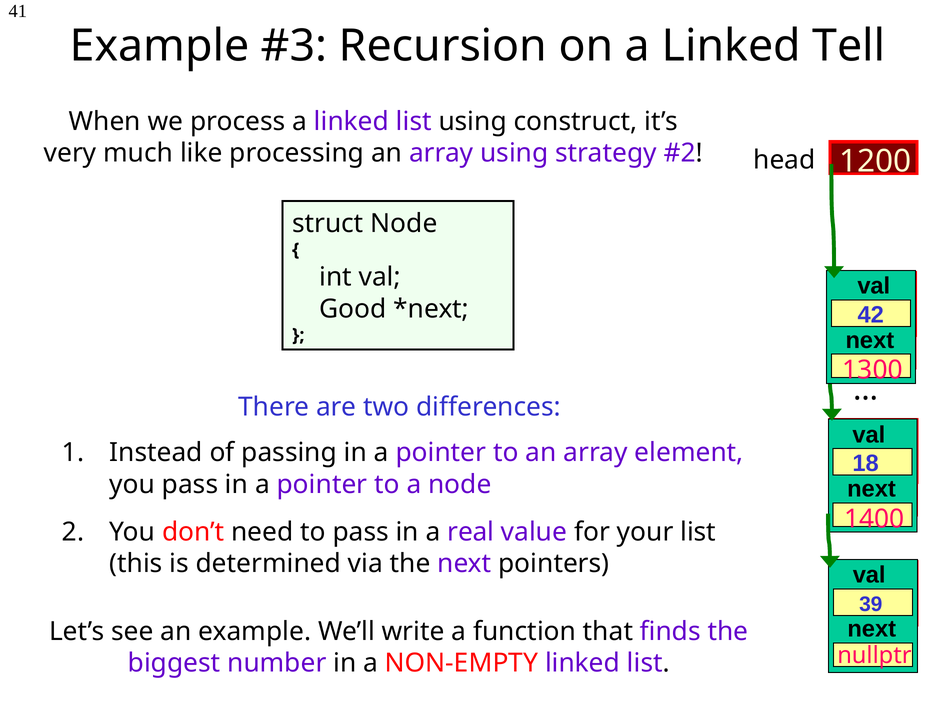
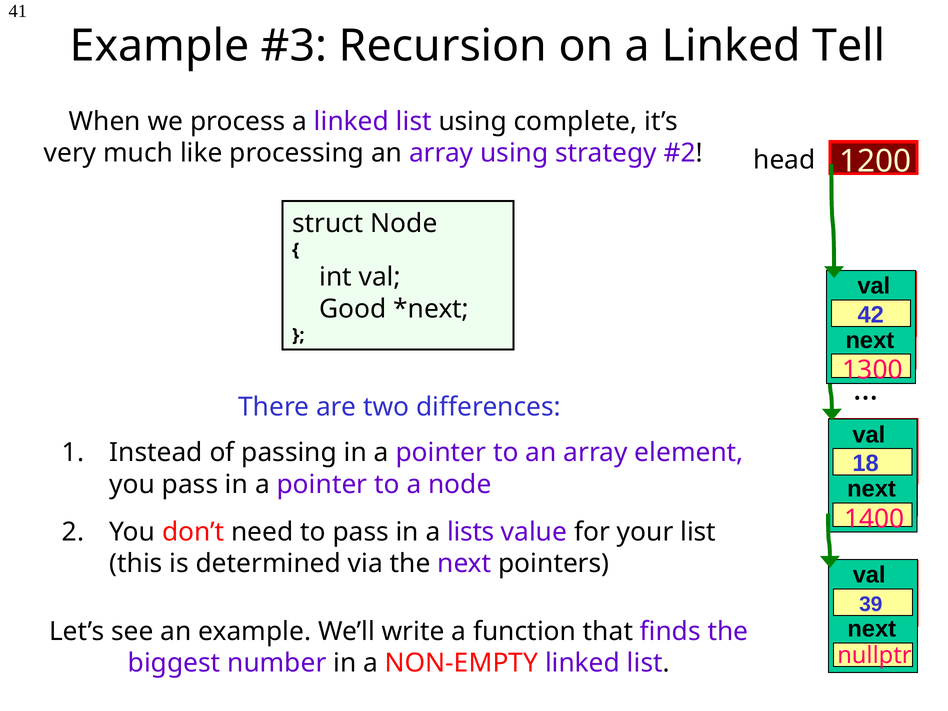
construct: construct -> complete
real: real -> lists
